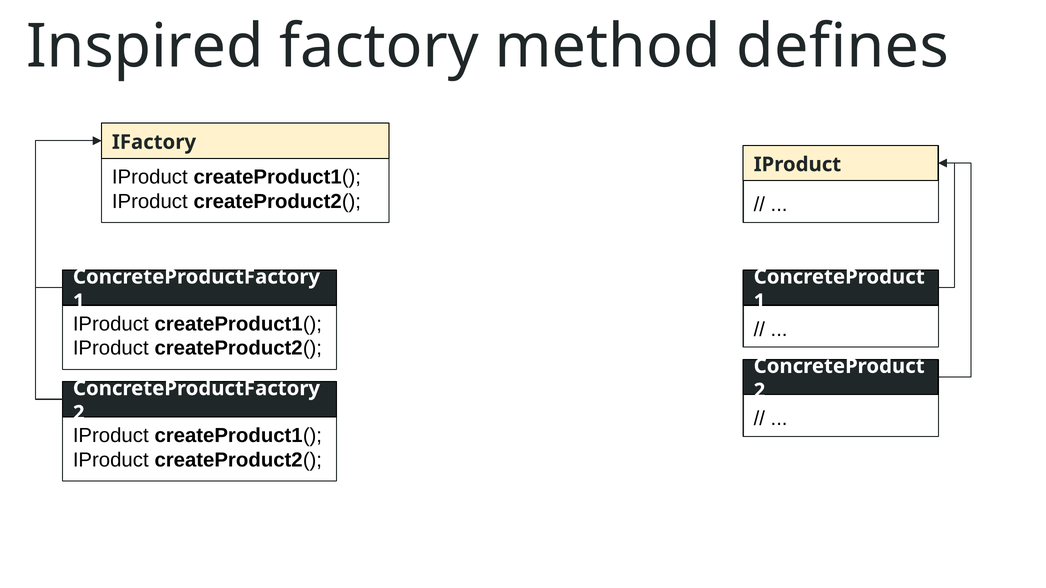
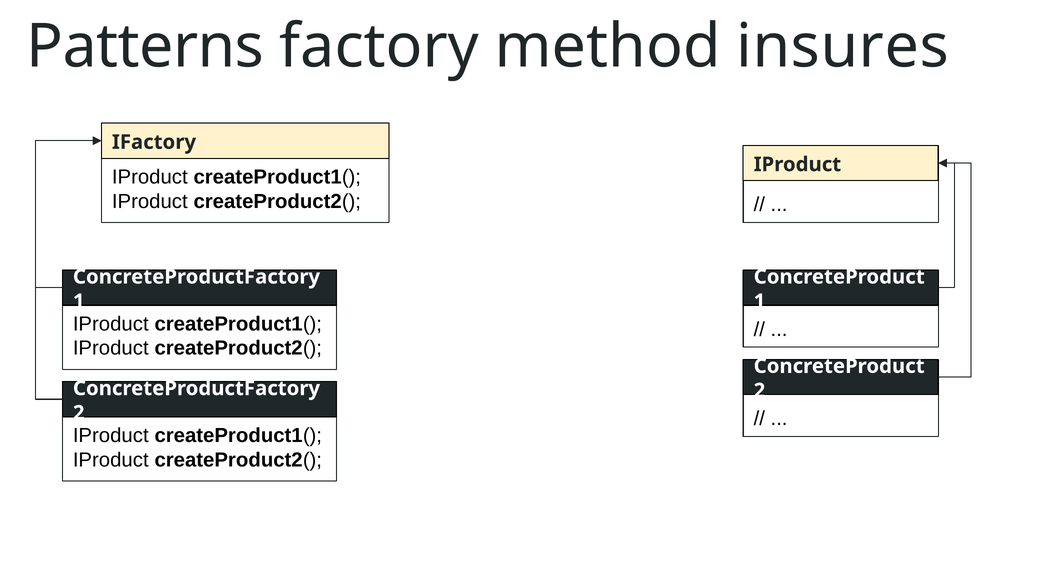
Inspired: Inspired -> Patterns
defines: defines -> insures
